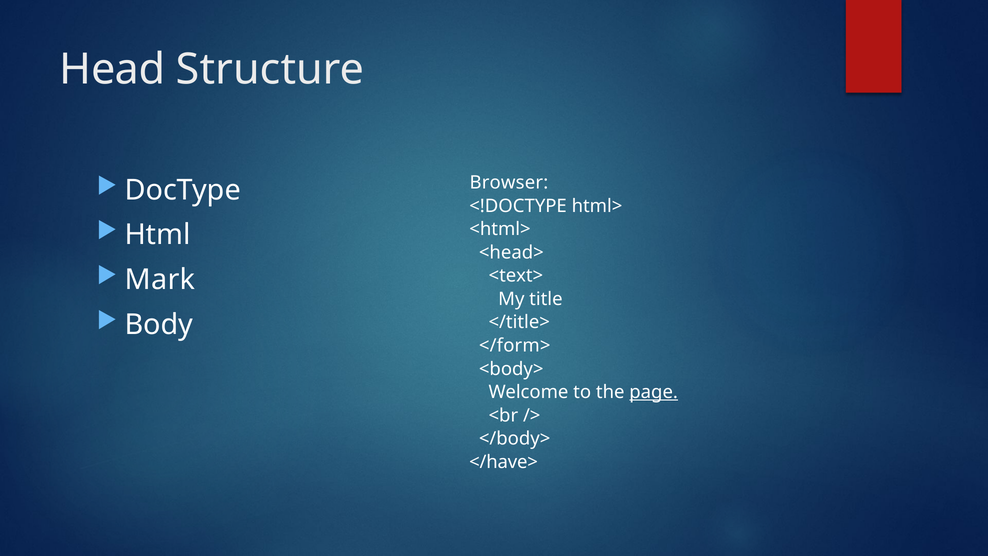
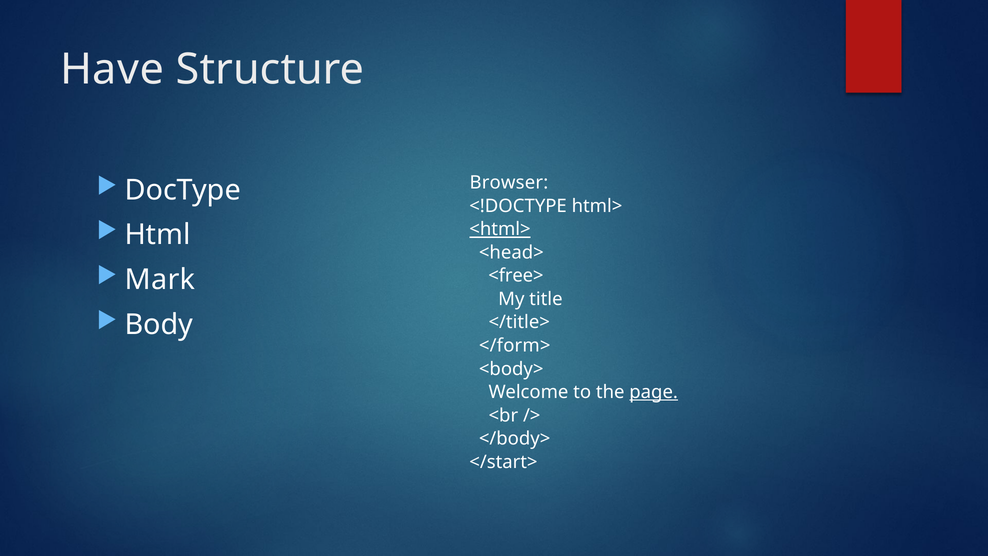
Head: Head -> Have
<html> underline: none -> present
<text>: <text> -> <free>
</have>: </have> -> </start>
